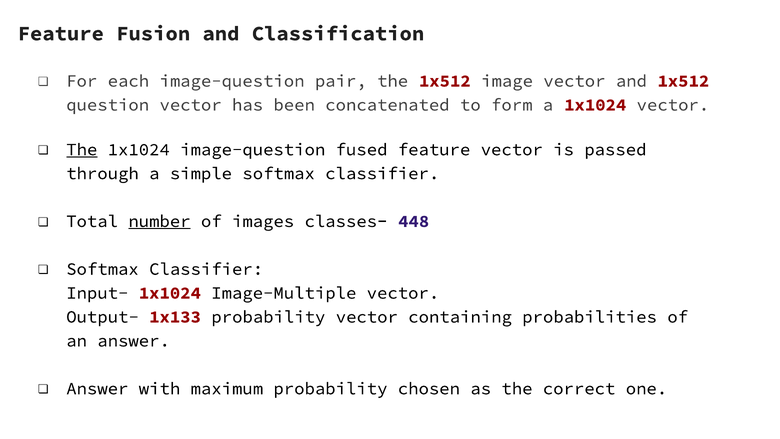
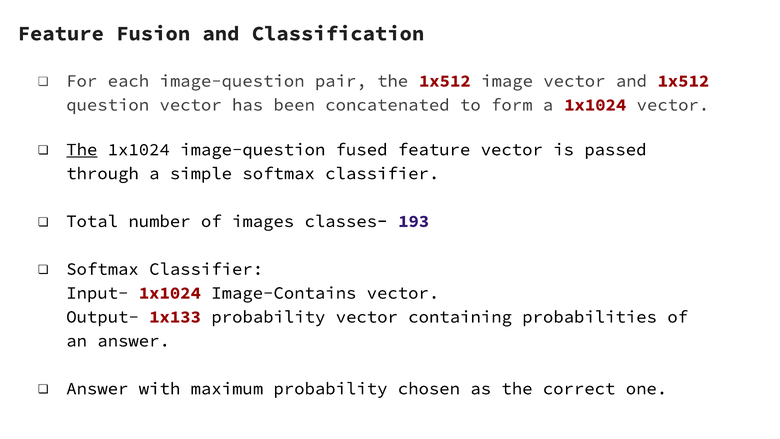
number underline: present -> none
448: 448 -> 193
Image-Multiple: Image-Multiple -> Image-Contains
